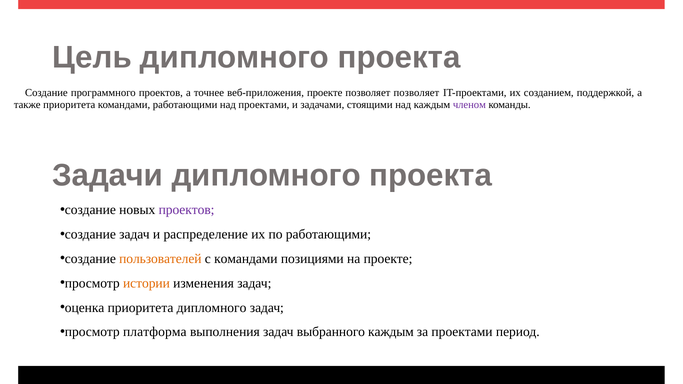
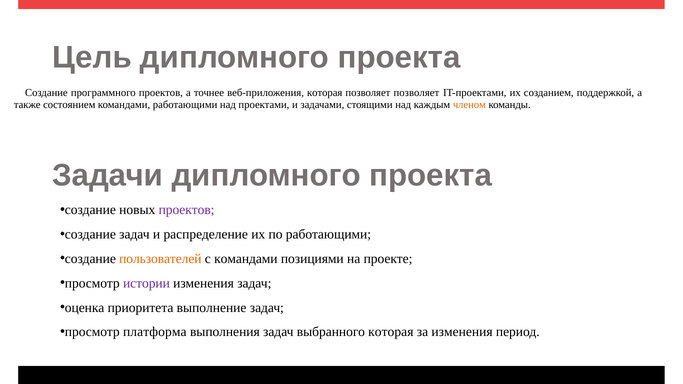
веб-приложения проекте: проекте -> которая
также приоритета: приоритета -> состоянием
членом colour: purple -> orange
истории colour: orange -> purple
приоритета дипломного: дипломного -> выполнение
выбранного каждым: каждым -> которая
за проектами: проектами -> изменения
